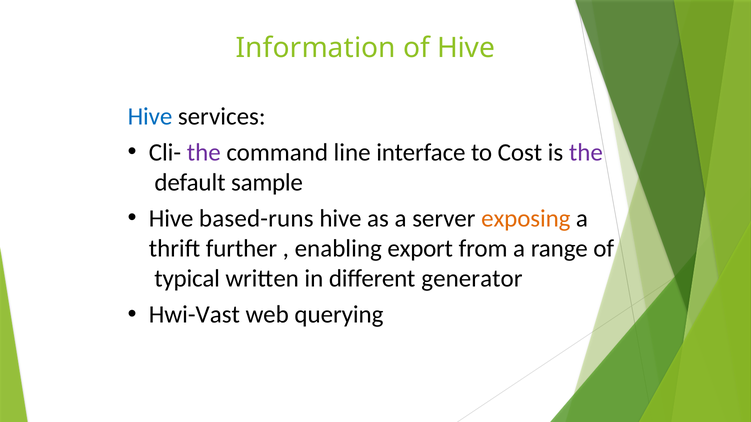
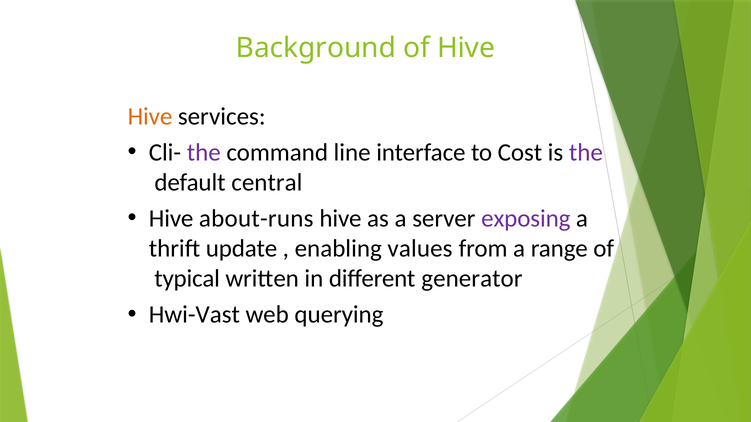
Information: Information -> Background
Hive at (150, 117) colour: blue -> orange
sample: sample -> central
based-runs: based-runs -> about-runs
exposing colour: orange -> purple
further: further -> update
export: export -> values
